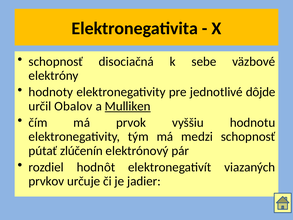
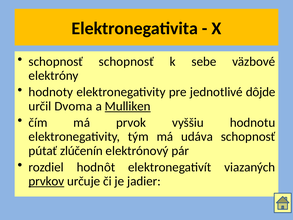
schopnosť disociačná: disociačná -> schopnosť
Obalov: Obalov -> Dvoma
medzi: medzi -> udáva
prvkov underline: none -> present
